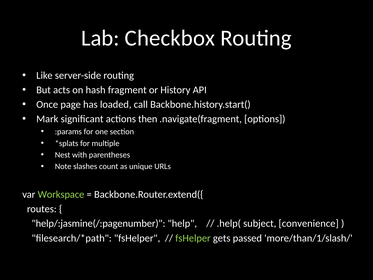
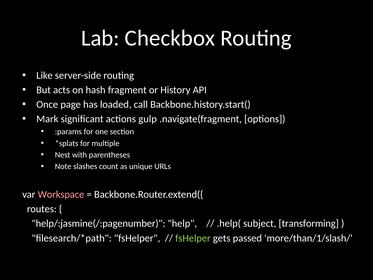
then: then -> gulp
Workspace colour: light green -> pink
convenience: convenience -> transforming
